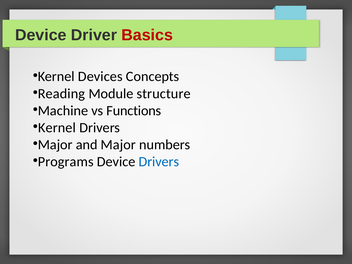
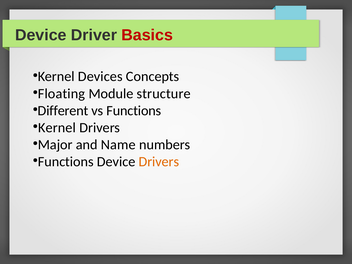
Reading: Reading -> Floating
Machine: Machine -> Different
and Major: Major -> Name
Programs at (66, 162): Programs -> Functions
Drivers at (159, 162) colour: blue -> orange
